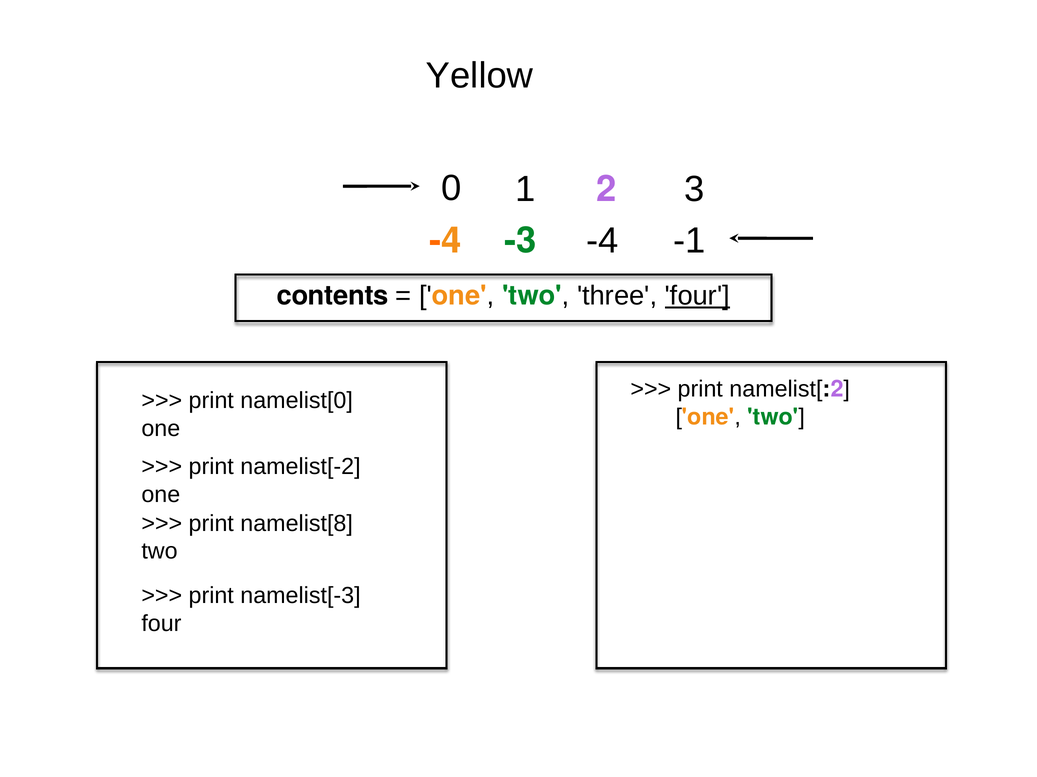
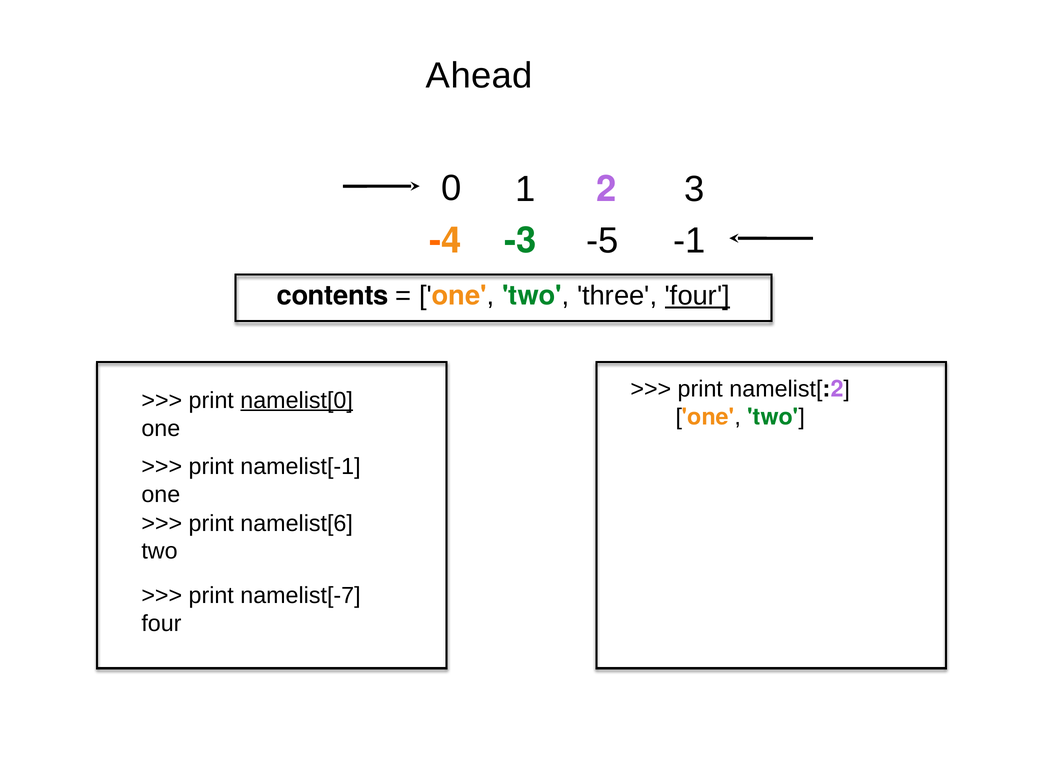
Yellow: Yellow -> Ahead
-4 at (602, 241): -4 -> -5
namelist[0 underline: none -> present
namelist[-2: namelist[-2 -> namelist[-1
namelist[8: namelist[8 -> namelist[6
namelist[-3: namelist[-3 -> namelist[-7
